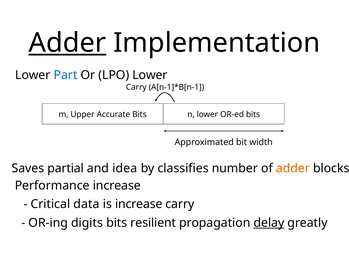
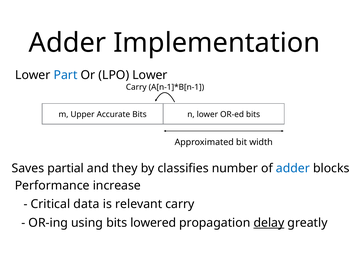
Adder at (67, 43) underline: present -> none
idea: idea -> they
adder at (293, 168) colour: orange -> blue
is increase: increase -> relevant
digits: digits -> using
resilient: resilient -> lowered
